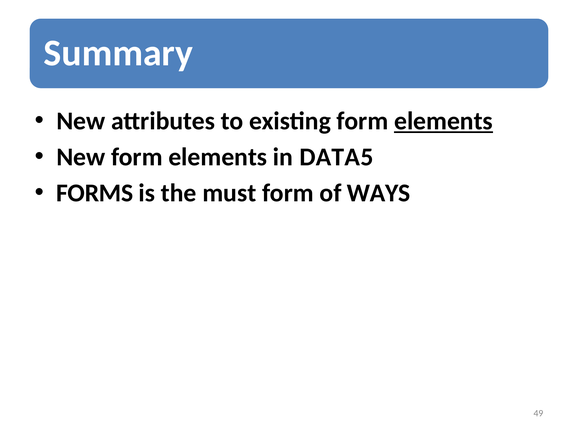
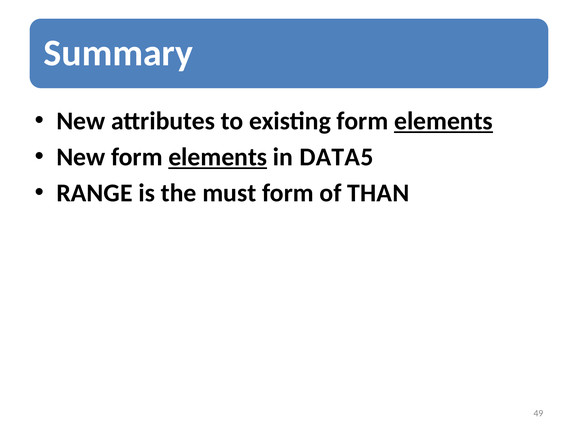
elements at (218, 157) underline: none -> present
FORMS: FORMS -> RANGE
WAYS: WAYS -> THAN
